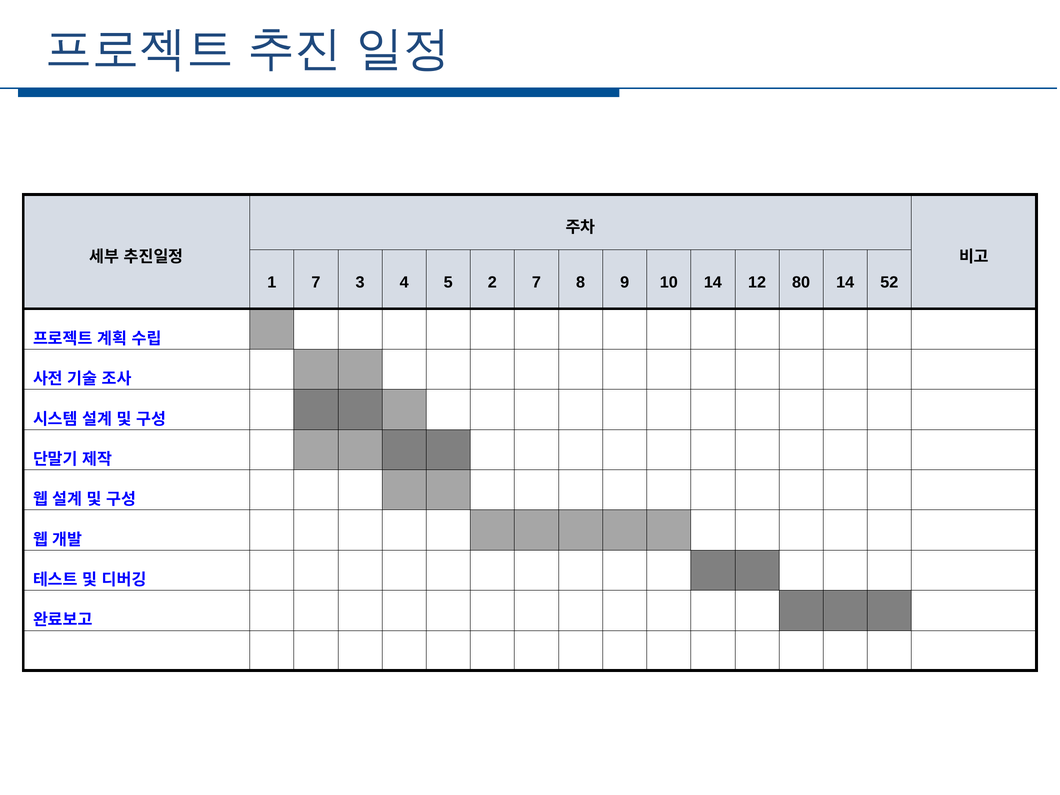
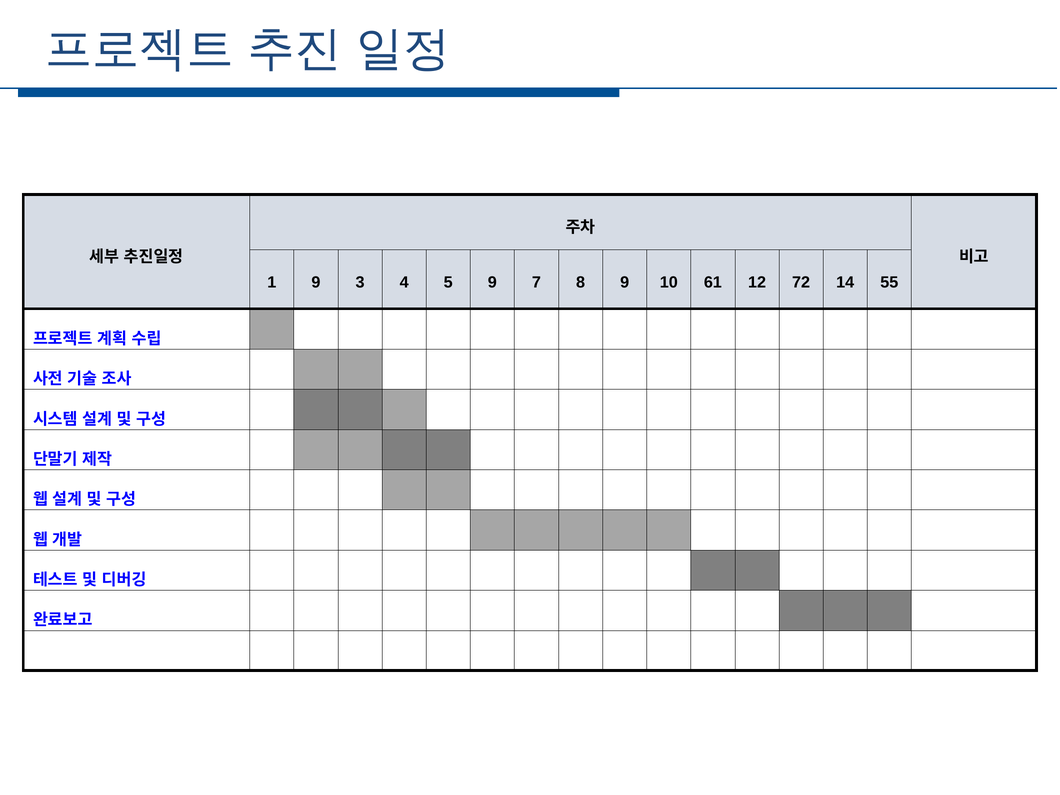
1 7: 7 -> 9
5 2: 2 -> 9
10 14: 14 -> 61
80: 80 -> 72
52: 52 -> 55
